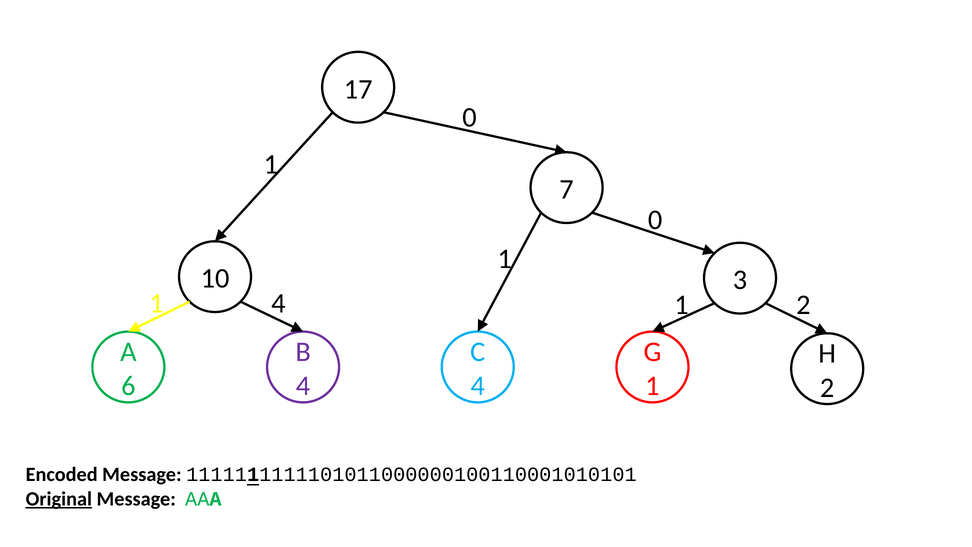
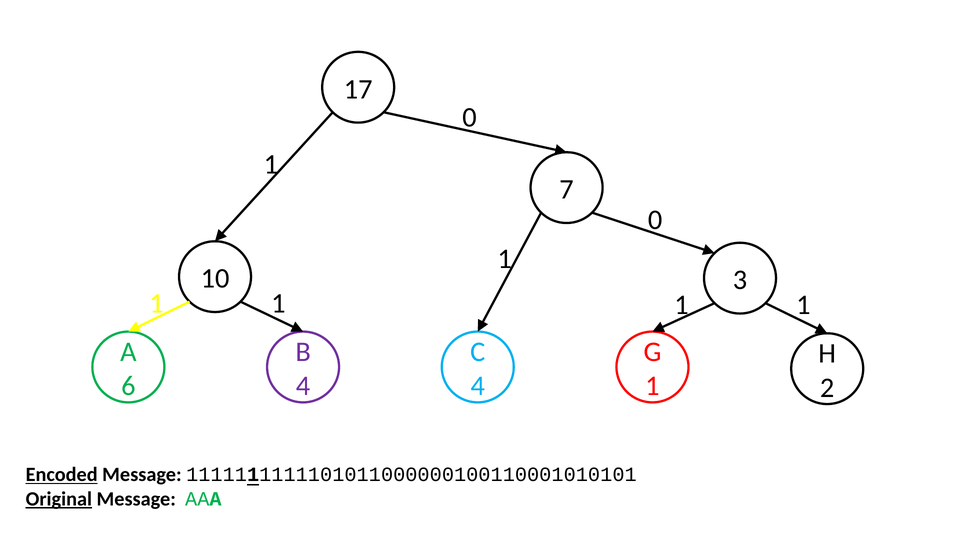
4 at (278, 303): 4 -> 1
2 at (803, 305): 2 -> 1
Encoded underline: none -> present
